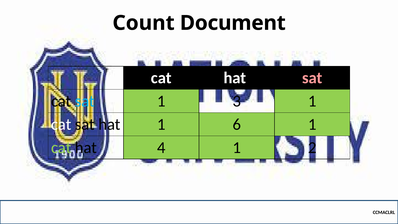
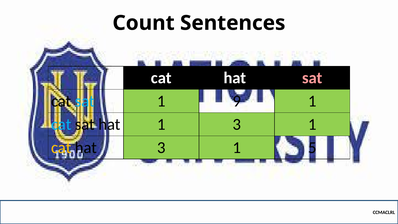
Document: Document -> Sentences
3: 3 -> 9
cat at (61, 124) colour: white -> light blue
1 6: 6 -> 3
cat at (61, 148) colour: light green -> yellow
hat 4: 4 -> 3
2: 2 -> 5
